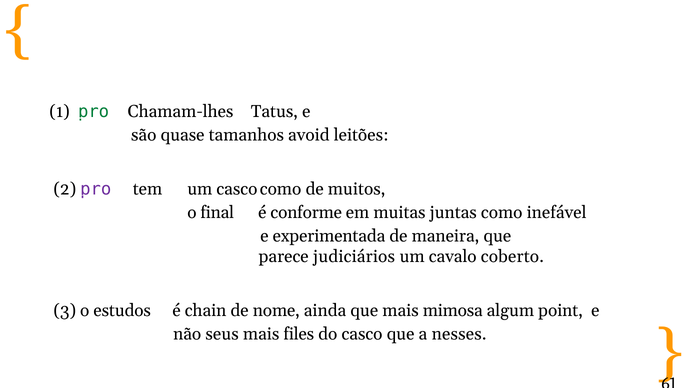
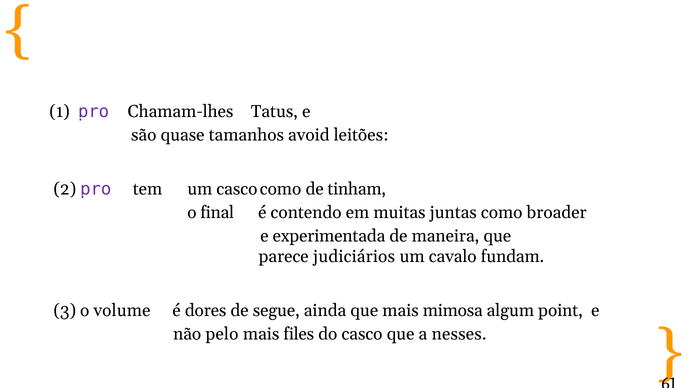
pro at (94, 111) colour: green -> purple
muitos: muitos -> tinham
conforme: conforme -> contendo
inefável: inefável -> broader
coberto: coberto -> fundam
estudos: estudos -> volume
chain: chain -> dores
nome: nome -> segue
seus: seus -> pelo
